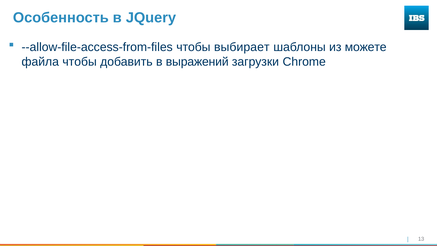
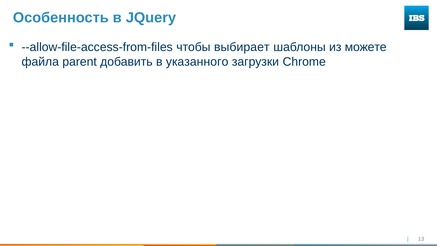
файла чтобы: чтобы -> parent
выражений: выражений -> указанного
